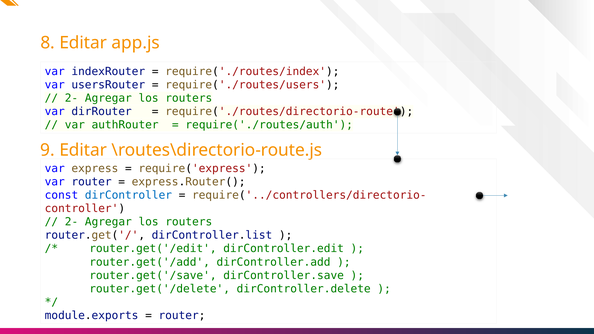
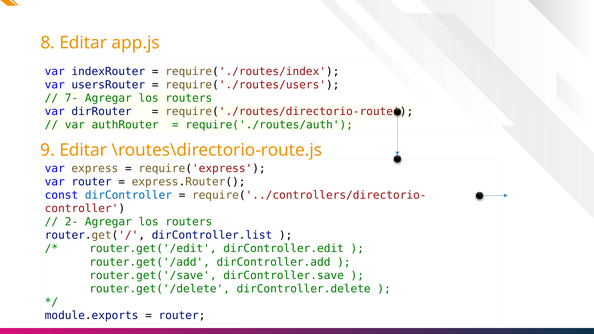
2- at (71, 98): 2- -> 7-
